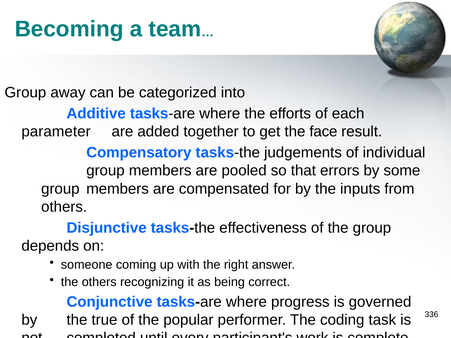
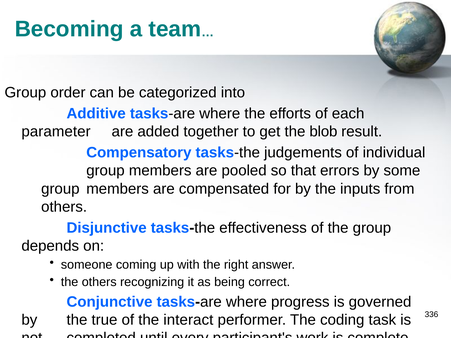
away: away -> order
face: face -> blob
popular: popular -> interact
